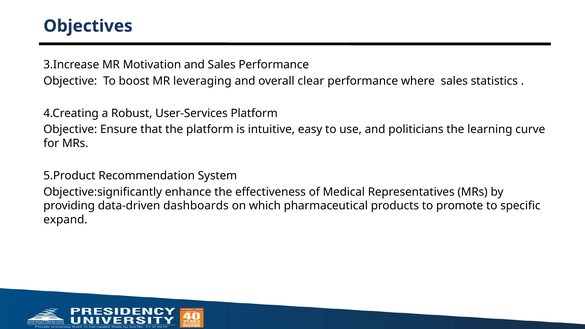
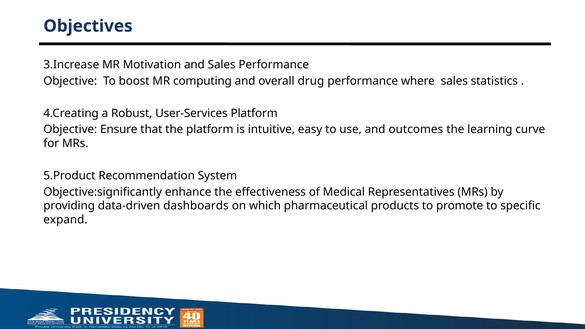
leveraging: leveraging -> computing
clear: clear -> drug
politicians: politicians -> outcomes
